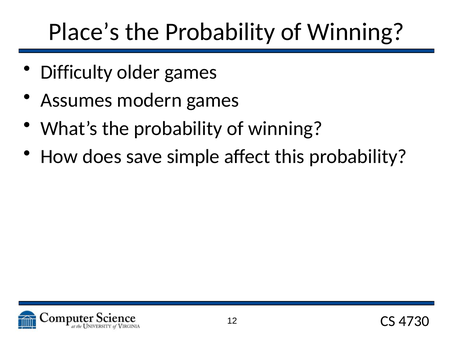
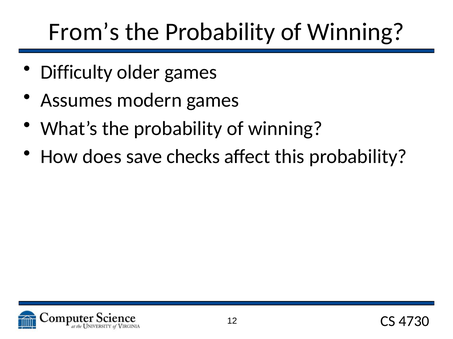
Place’s: Place’s -> From’s
simple: simple -> checks
